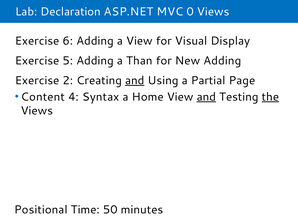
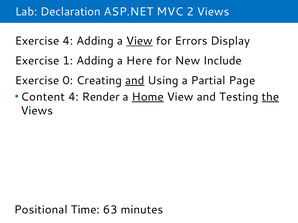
0: 0 -> 2
Exercise 6: 6 -> 4
View at (139, 41) underline: none -> present
Visual: Visual -> Errors
5: 5 -> 1
Than: Than -> Here
New Adding: Adding -> Include
2: 2 -> 0
Syntax: Syntax -> Render
Home underline: none -> present
and at (206, 97) underline: present -> none
50: 50 -> 63
